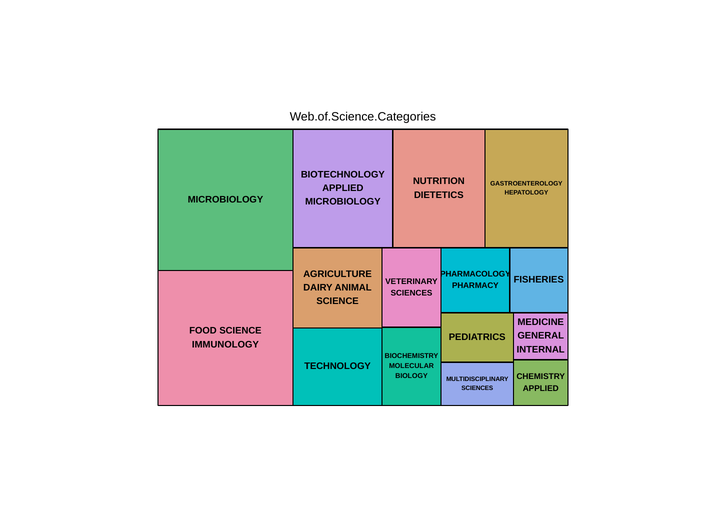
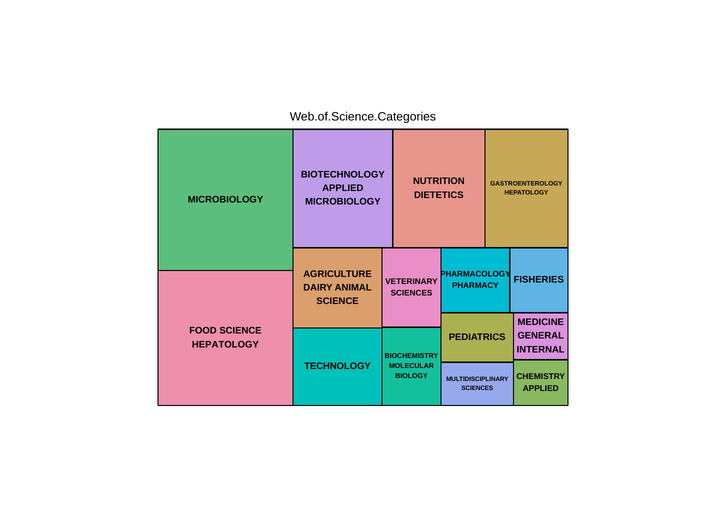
IMMUNOLOGY at (225, 345): IMMUNOLOGY -> HEPATOLOGY
